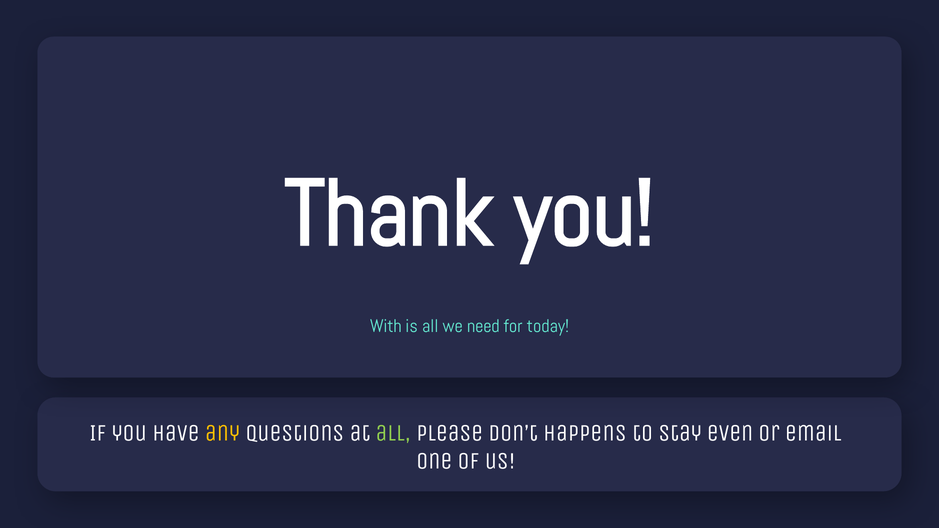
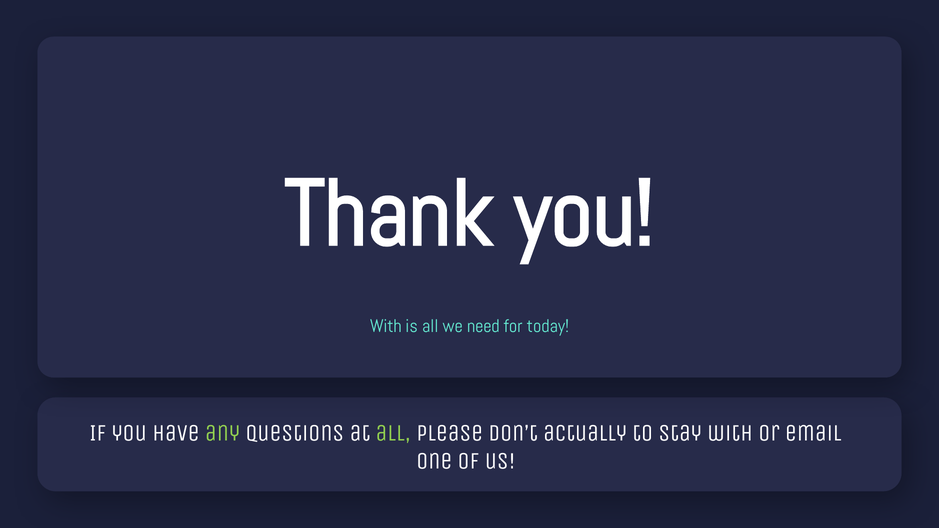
any colour: yellow -> light green
happens: happens -> actually
stay even: even -> with
